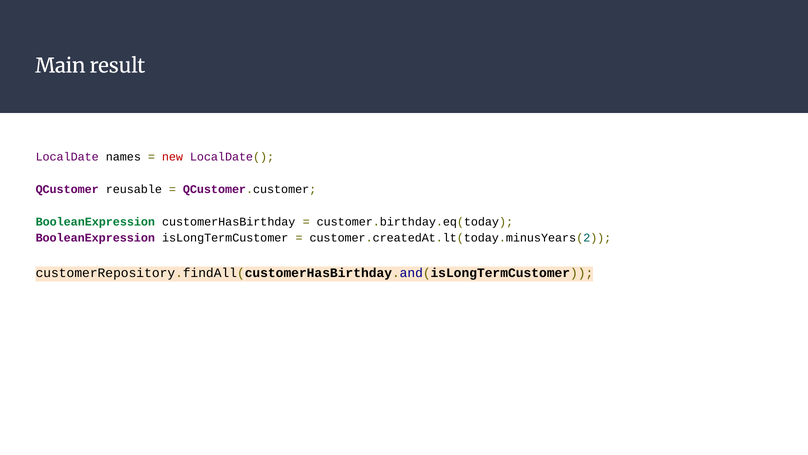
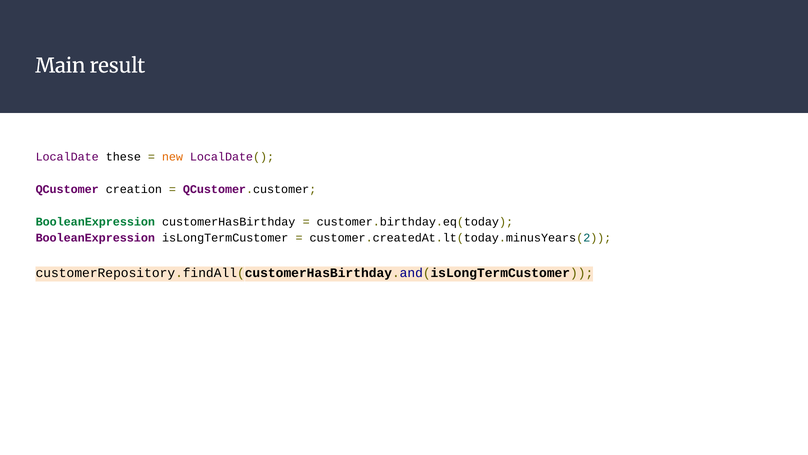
names: names -> these
new colour: red -> orange
reusable: reusable -> creation
